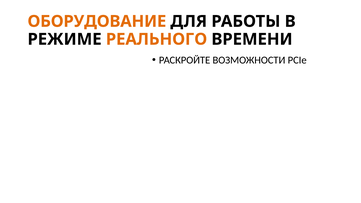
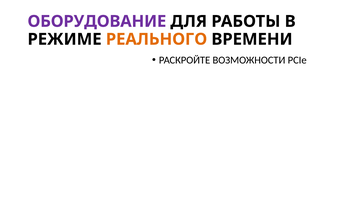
ОБОРУДОВАНИЕ colour: orange -> purple
